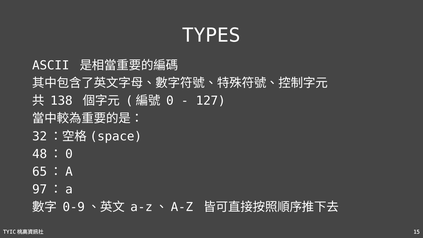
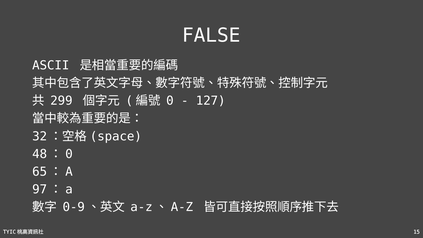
TYPES: TYPES -> FALSE
138: 138 -> 299
